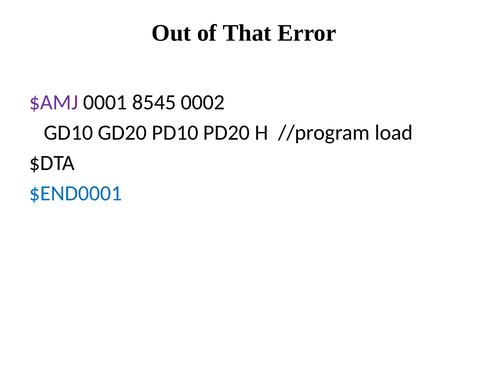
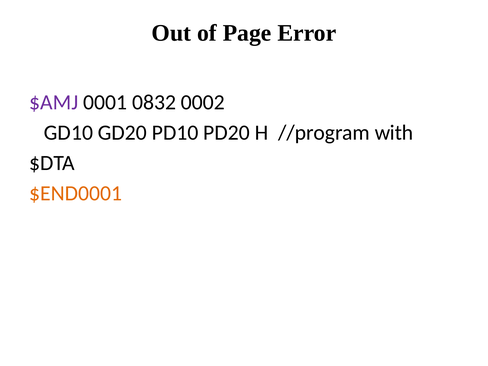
That: That -> Page
8545: 8545 -> 0832
load: load -> with
$END0001 colour: blue -> orange
